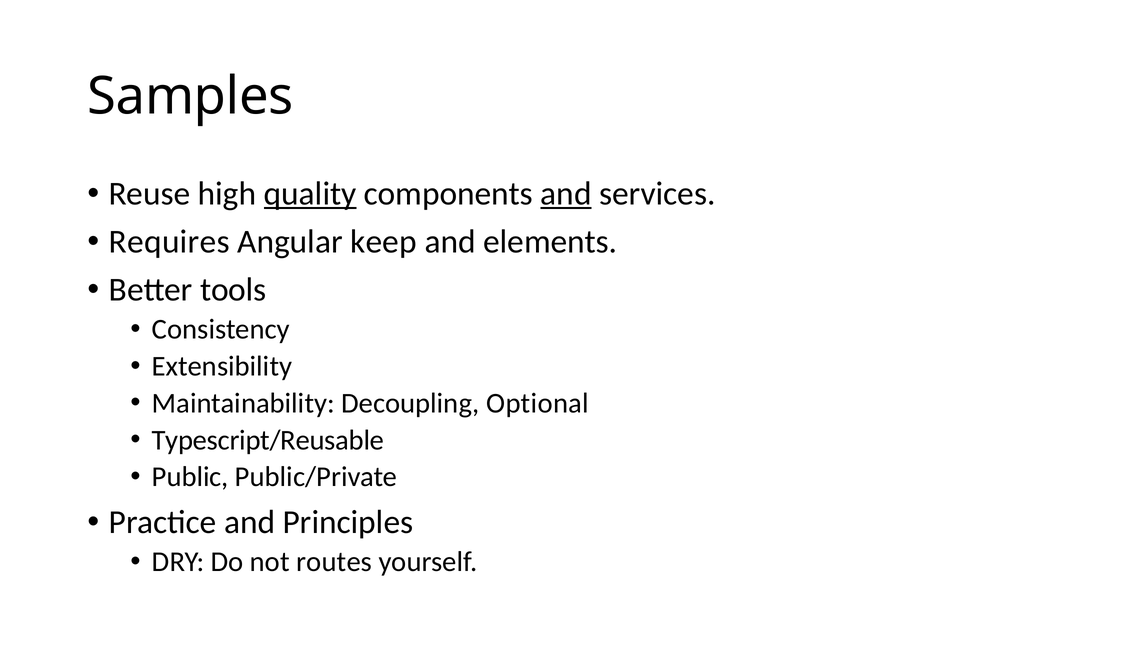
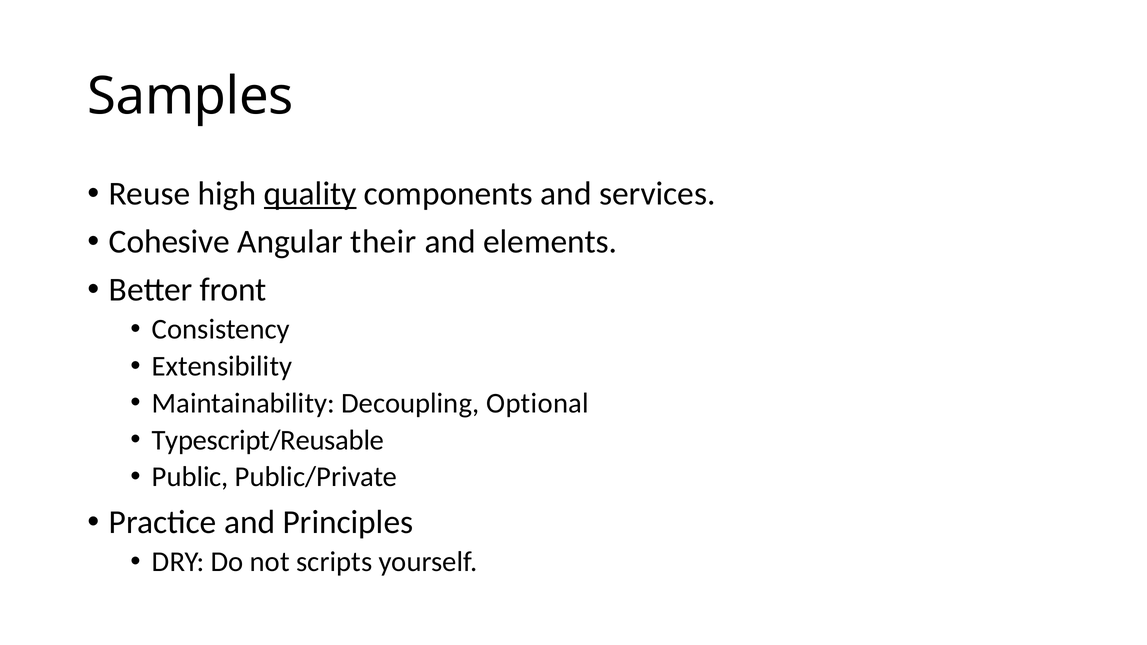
and at (566, 194) underline: present -> none
Requires: Requires -> Cohesive
keep: keep -> their
tools: tools -> front
routes: routes -> scripts
